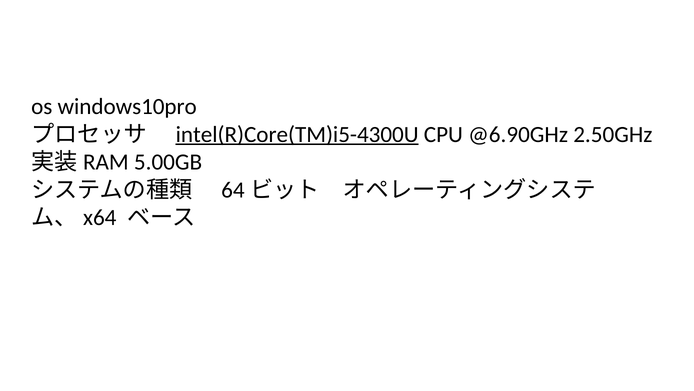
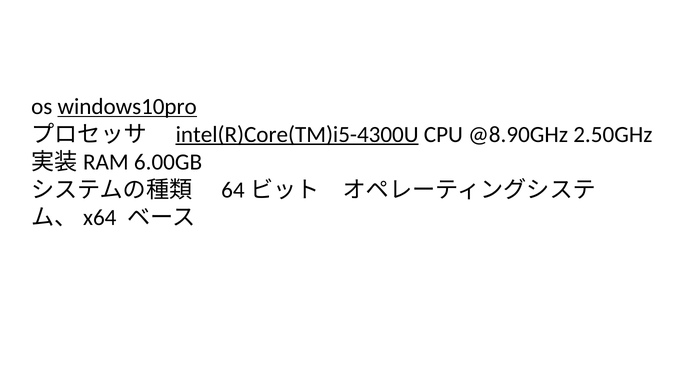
windows10pro underline: none -> present
@6.90GHz: @6.90GHz -> @8.90GHz
5.00GB: 5.00GB -> 6.00GB
